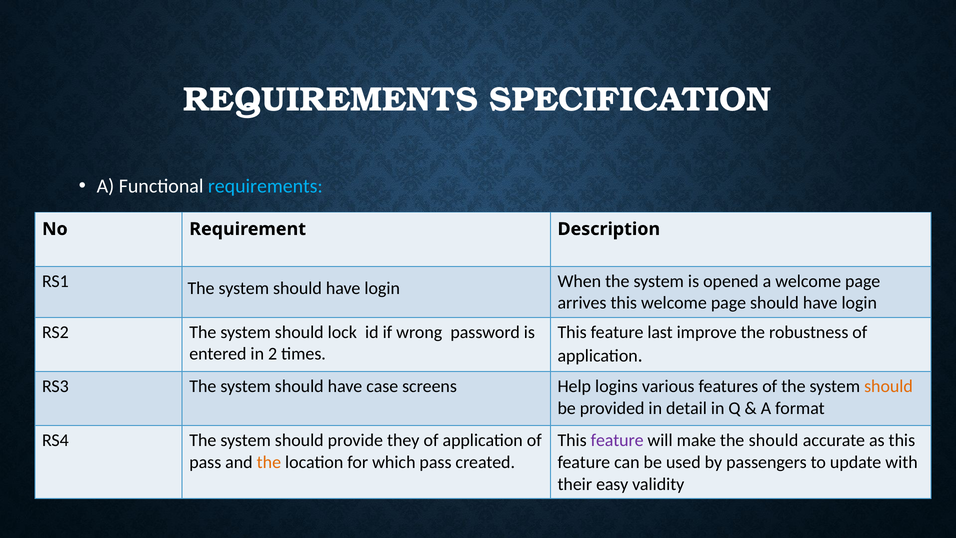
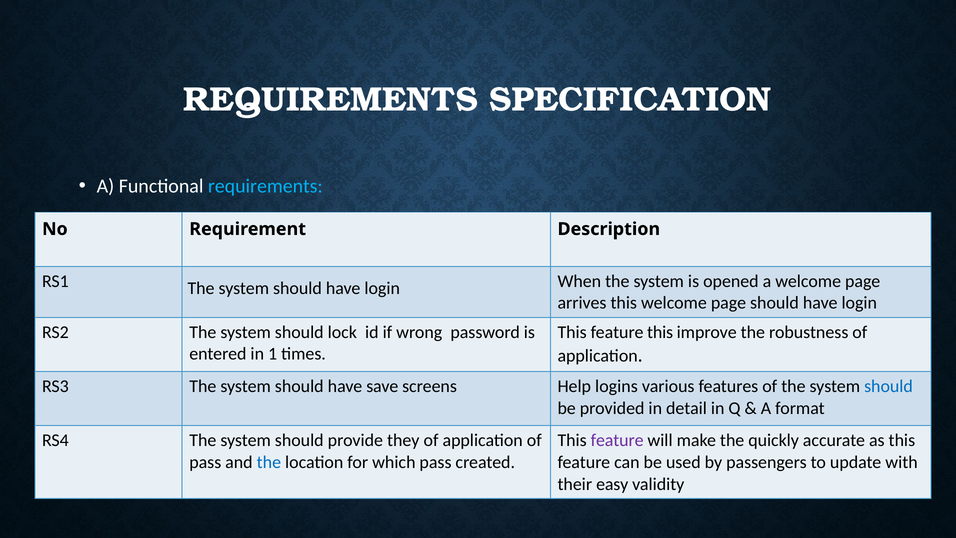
feature last: last -> this
2: 2 -> 1
case: case -> save
should at (888, 386) colour: orange -> blue
the should: should -> quickly
the at (269, 462) colour: orange -> blue
